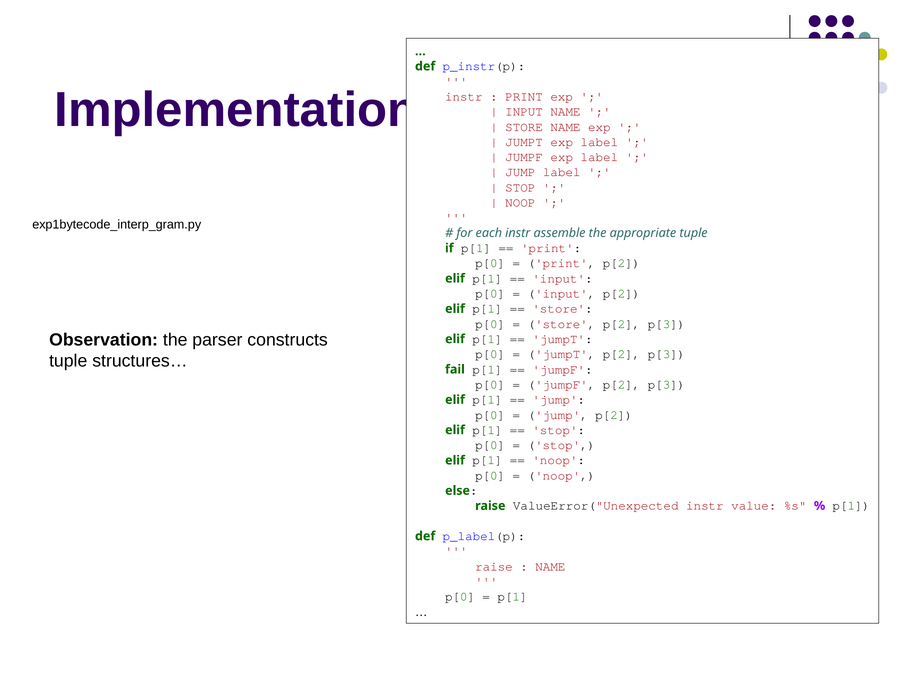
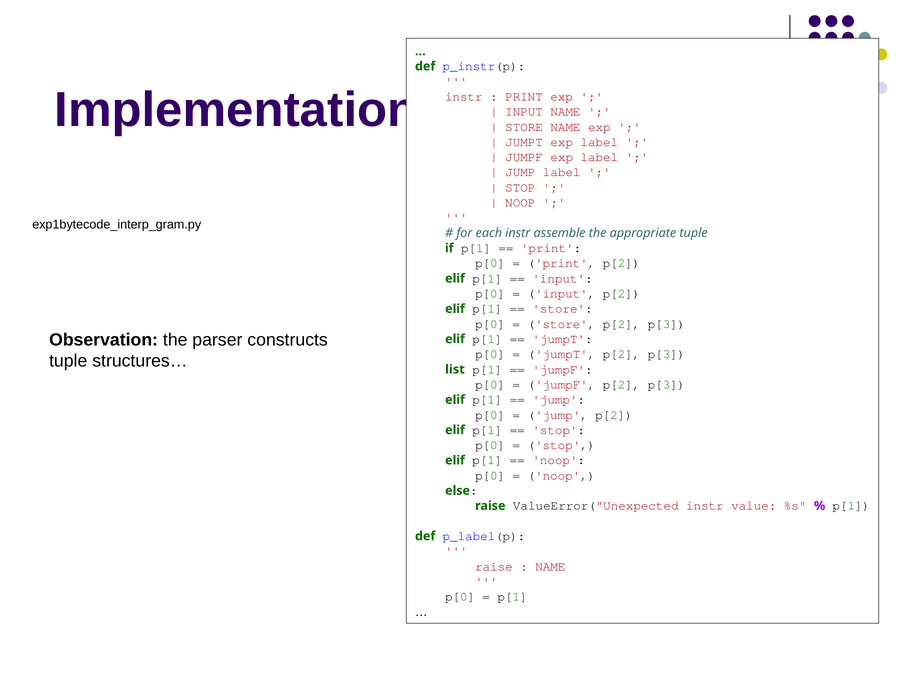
fail: fail -> list
